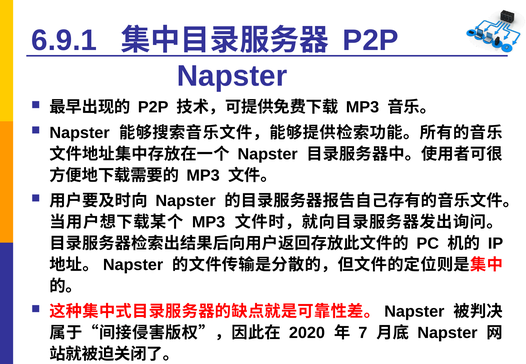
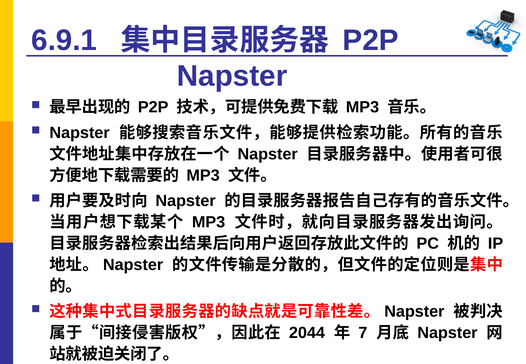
2020: 2020 -> 2044
